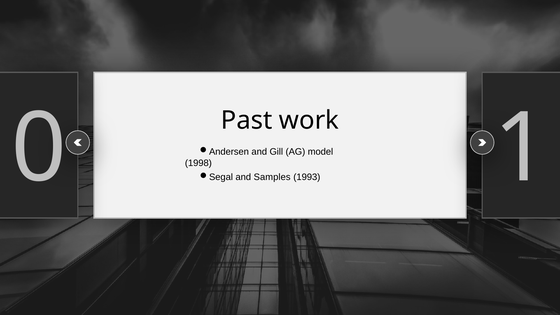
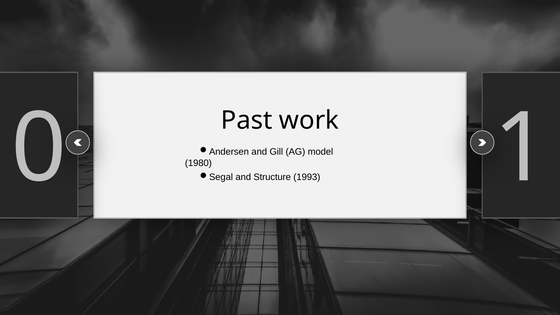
1998: 1998 -> 1980
Samples: Samples -> Structure
